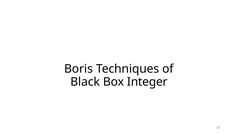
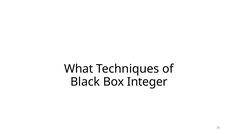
Boris: Boris -> What
